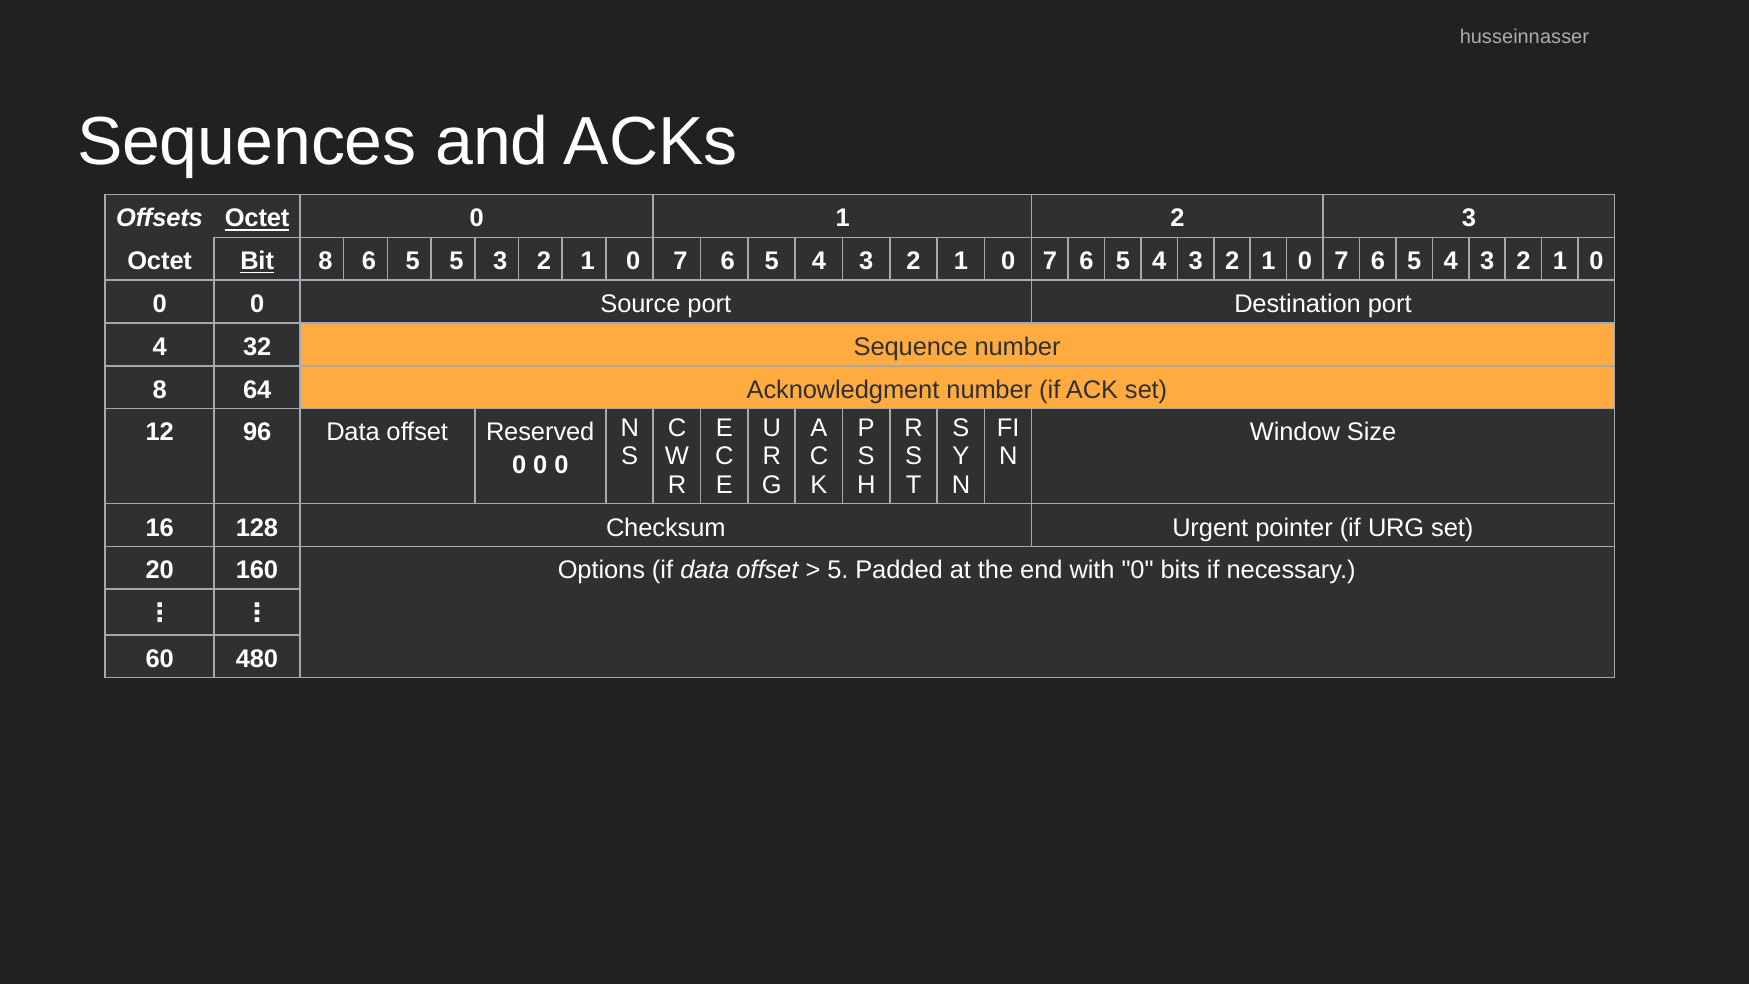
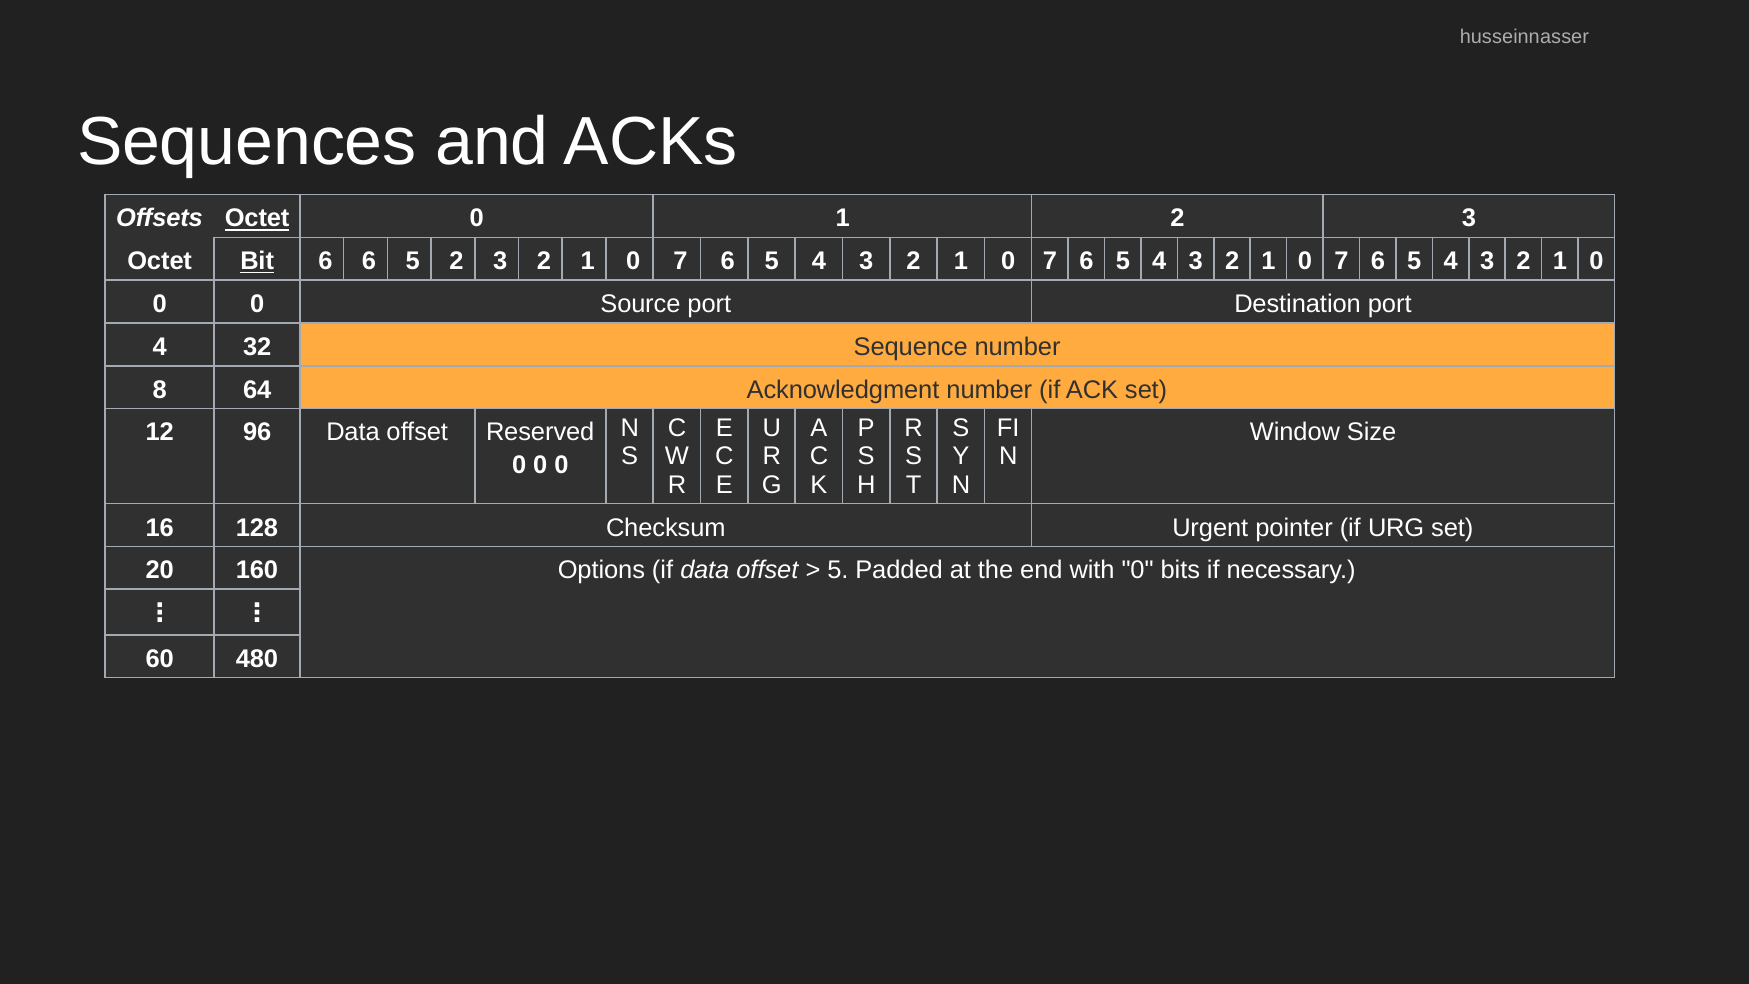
Bit 8: 8 -> 6
5 5: 5 -> 2
